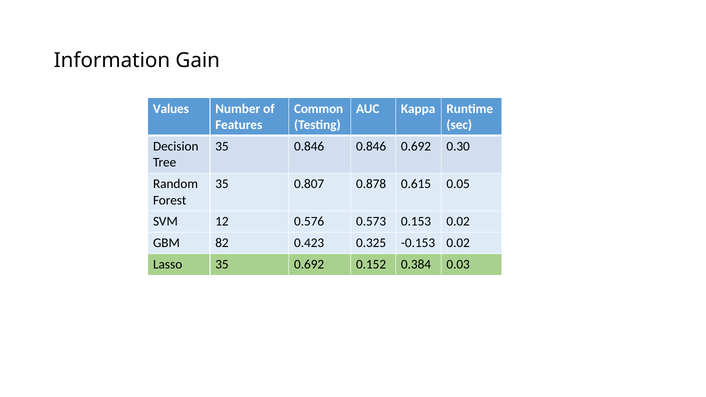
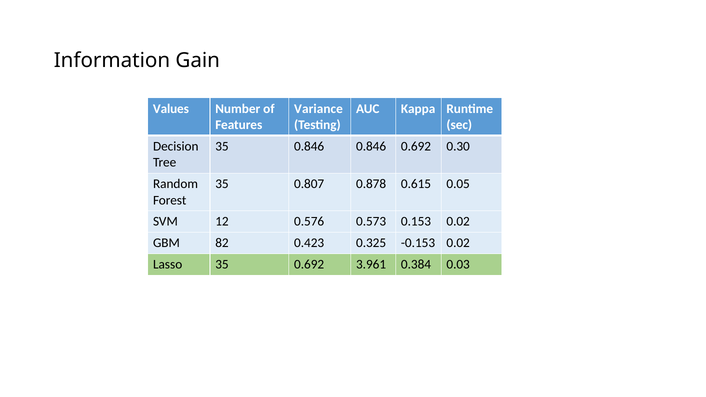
Common: Common -> Variance
0.152: 0.152 -> 3.961
